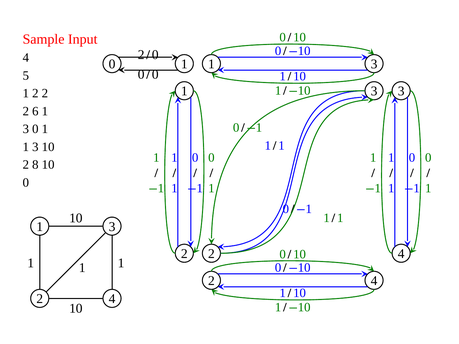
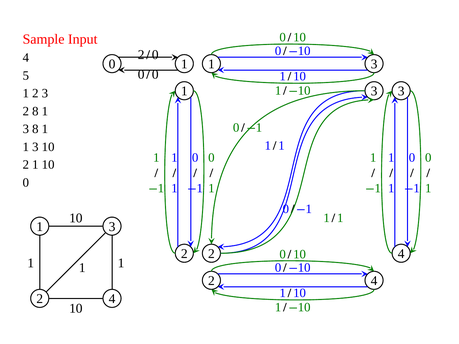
1 2 2: 2 -> 3
2 6: 6 -> 8
0 at (35, 129): 0 -> 8
8 at (35, 165): 8 -> 1
